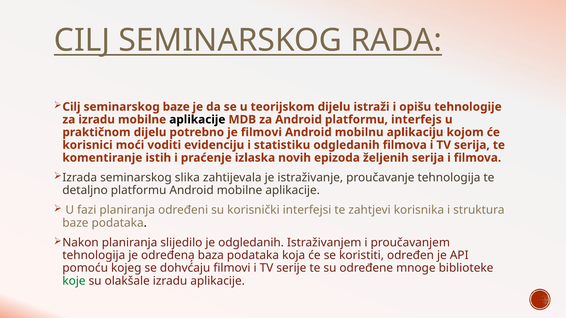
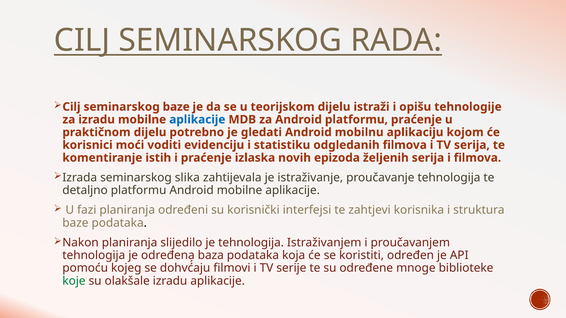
aplikacije at (197, 120) colour: black -> blue
platformu interfejs: interfejs -> praćenje
je filmovi: filmovi -> gledati
je odgledanih: odgledanih -> tehnologija
